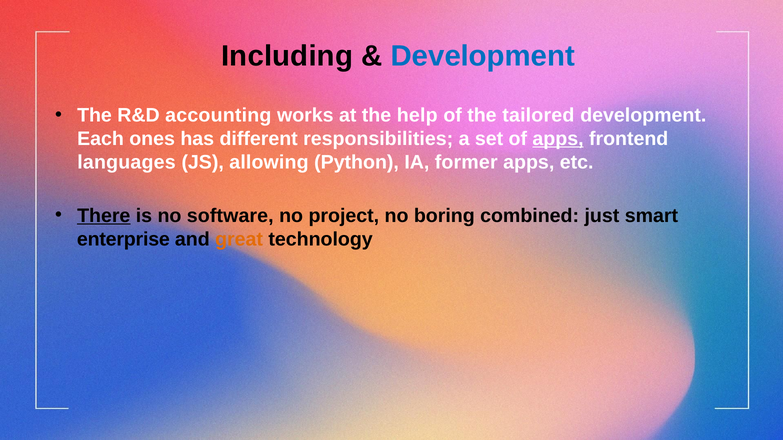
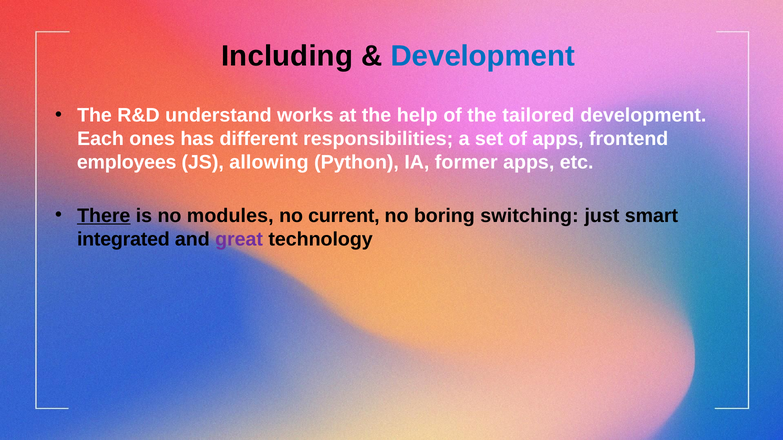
accounting: accounting -> understand
apps at (558, 139) underline: present -> none
languages: languages -> employees
software: software -> modules
project: project -> current
combined: combined -> switching
enterprise: enterprise -> integrated
great colour: orange -> purple
